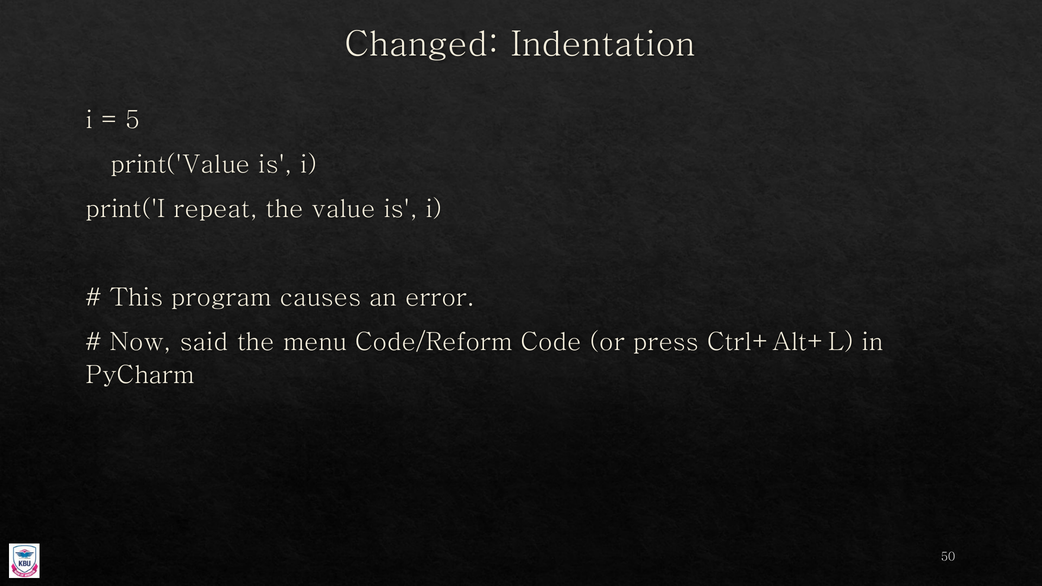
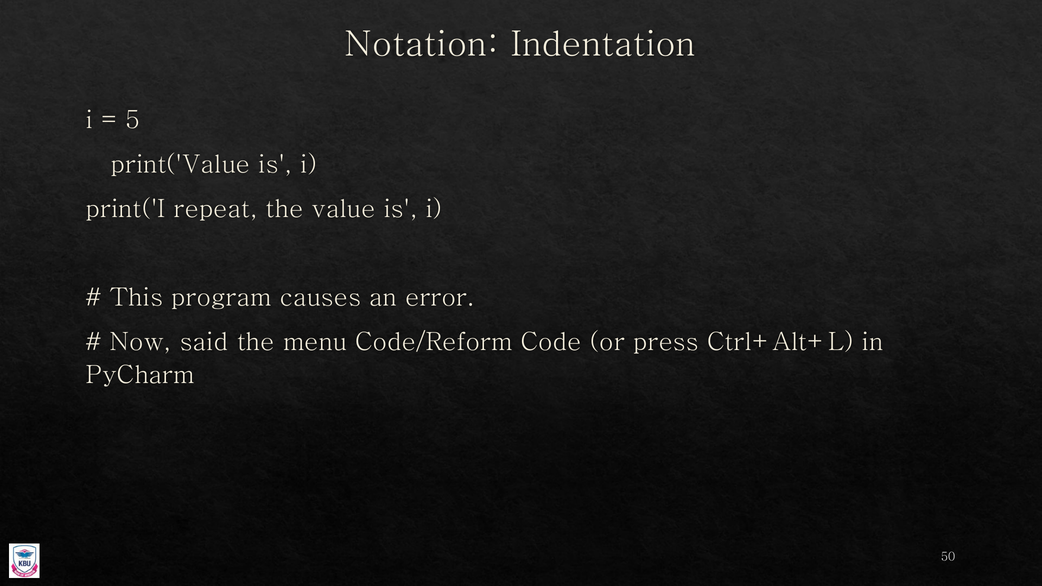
Changed: Changed -> Notation
